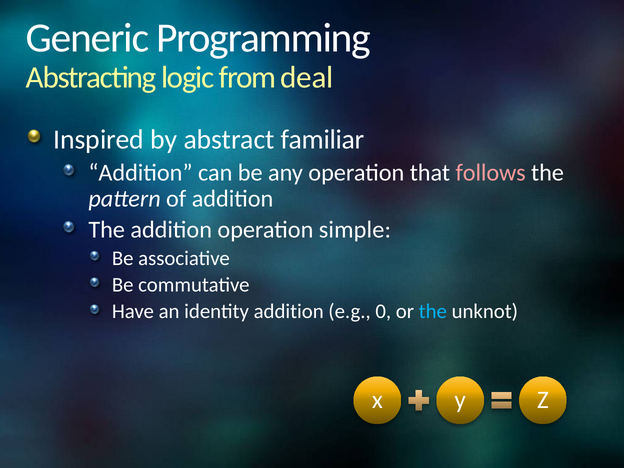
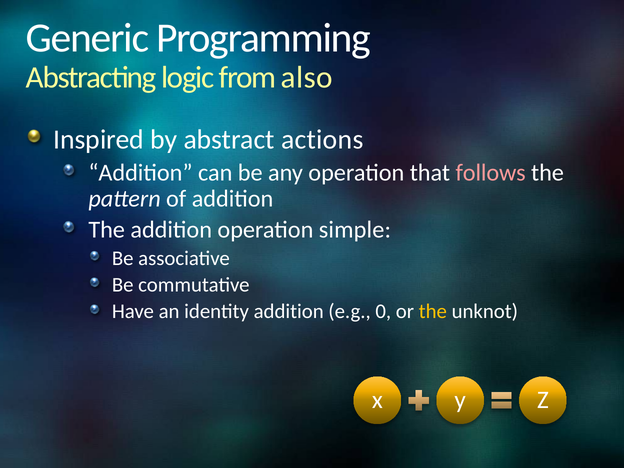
deal: deal -> also
familiar: familiar -> actions
the at (433, 311) colour: light blue -> yellow
